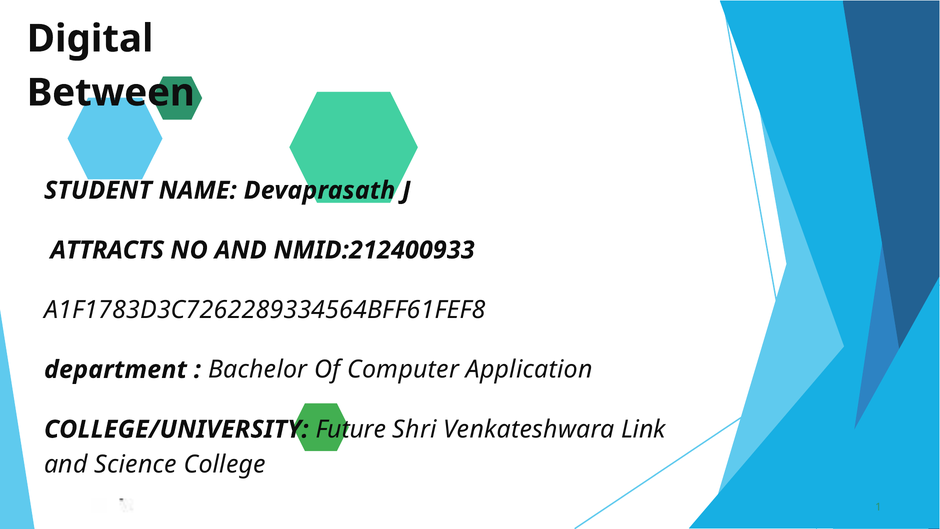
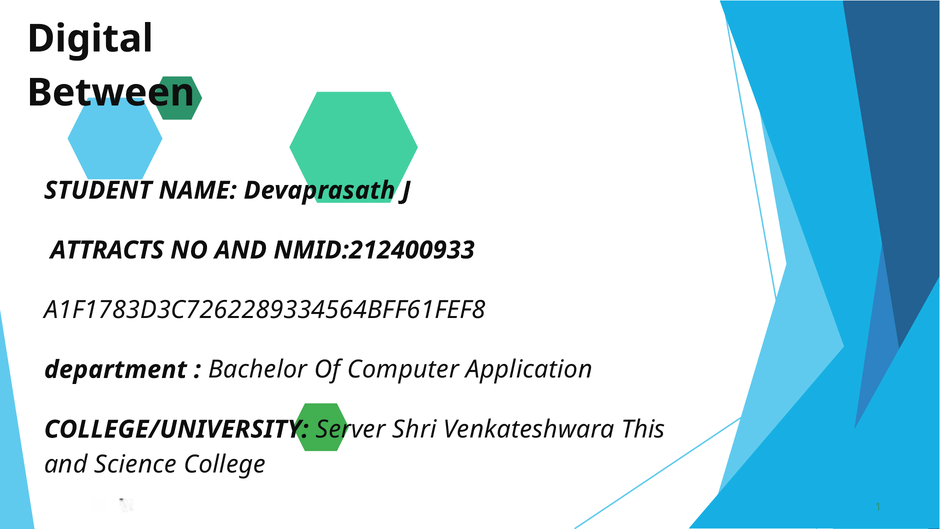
Future: Future -> Server
Link: Link -> This
